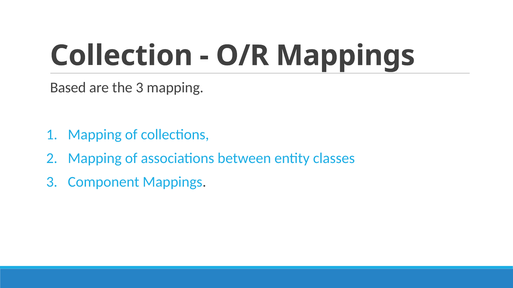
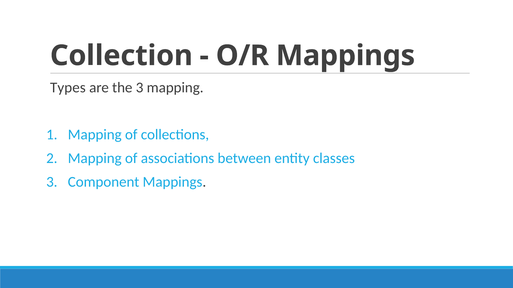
Based: Based -> Types
